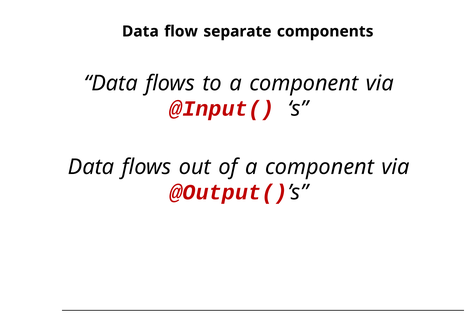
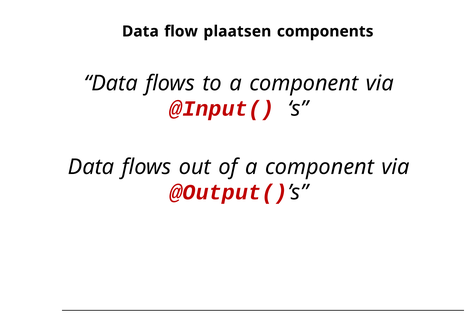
separate: separate -> plaatsen
